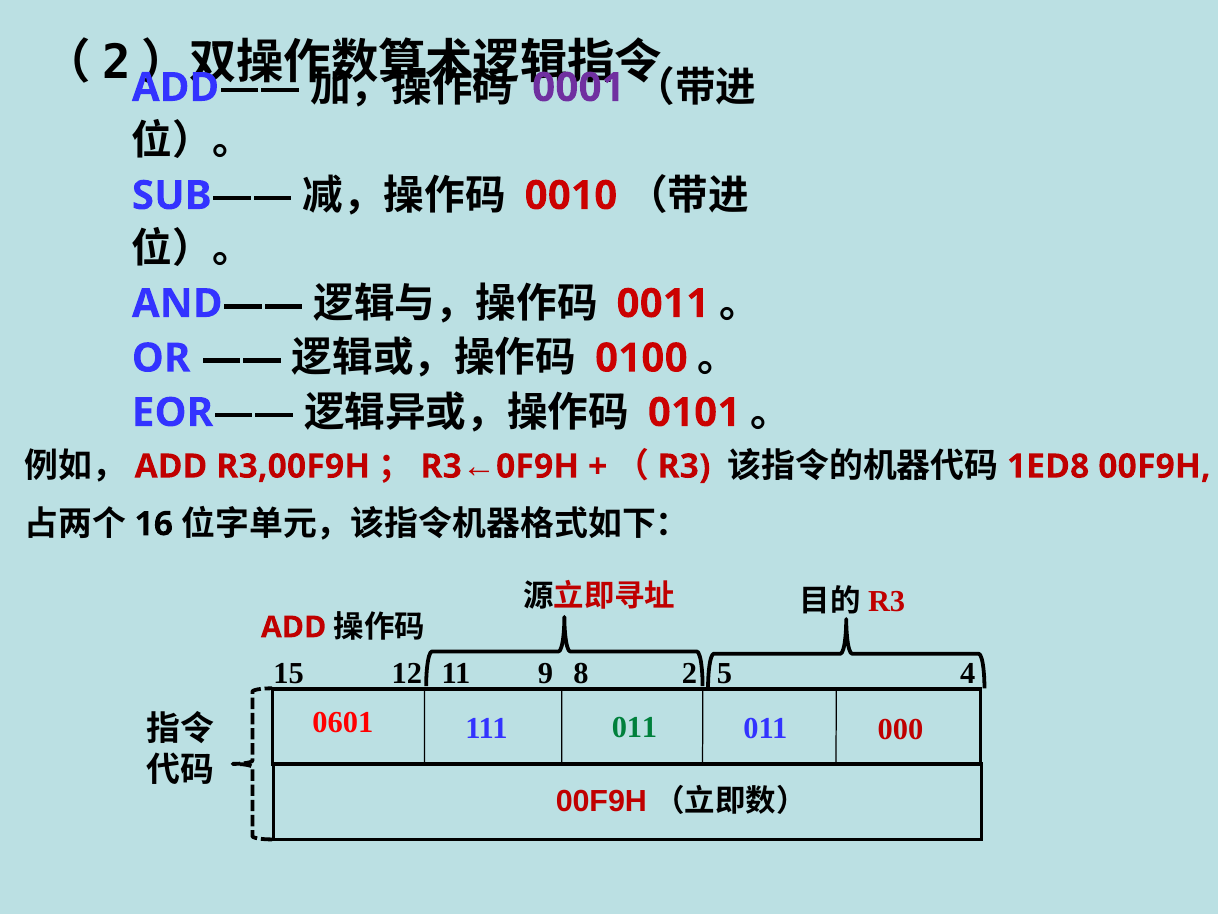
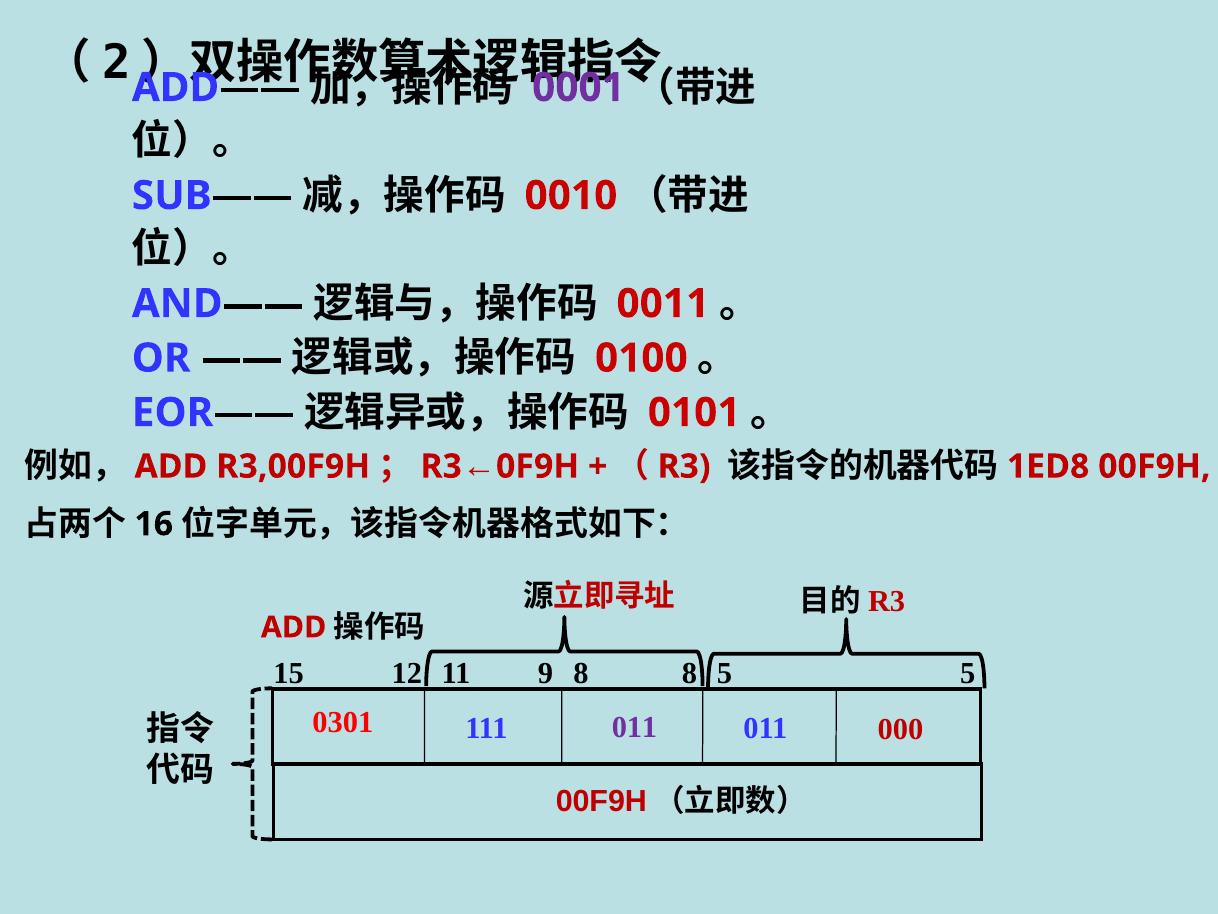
12 2: 2 -> 8
5 4: 4 -> 5
0601: 0601 -> 0301
011 at (635, 727) colour: green -> purple
